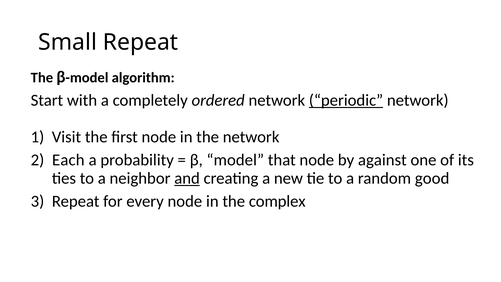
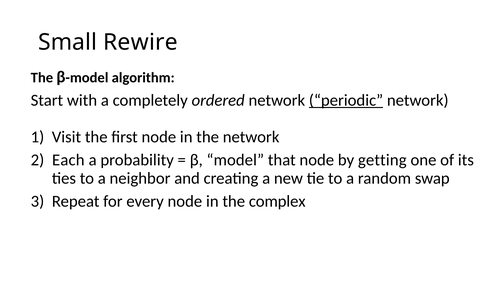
Small Repeat: Repeat -> Rewire
against: against -> getting
and underline: present -> none
good: good -> swap
